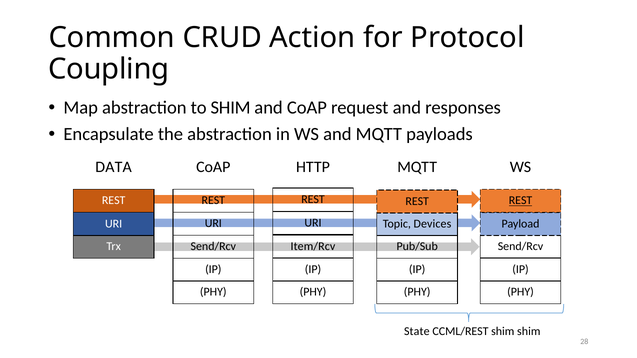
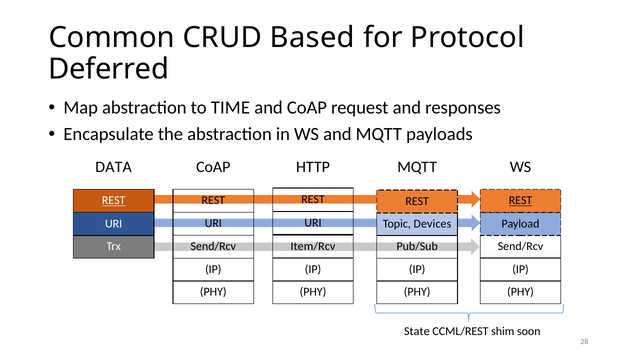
Action: Action -> Based
Coupling: Coupling -> Deferred
to SHIM: SHIM -> TIME
REST at (114, 201) underline: none -> present
shim shim: shim -> soon
